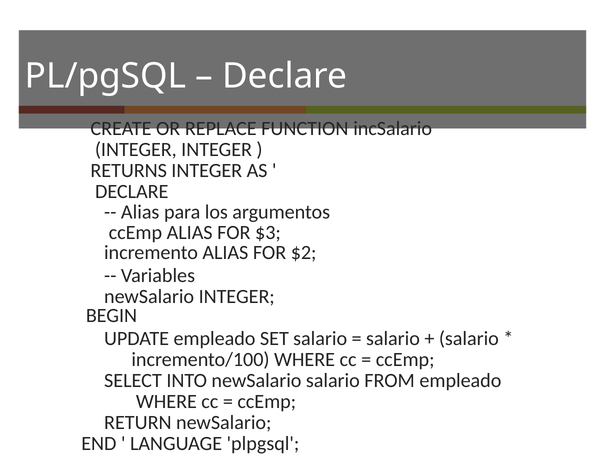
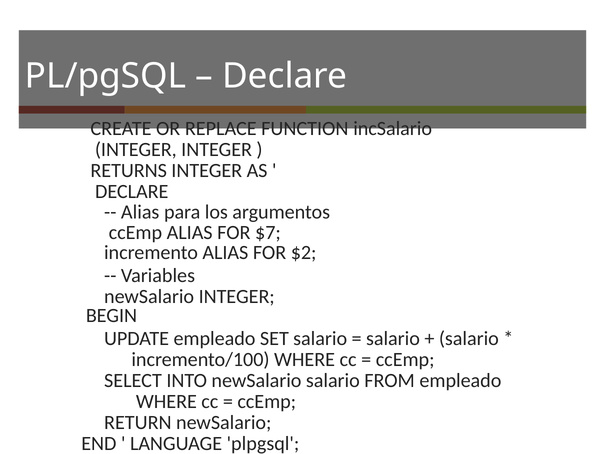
$3: $3 -> $7
